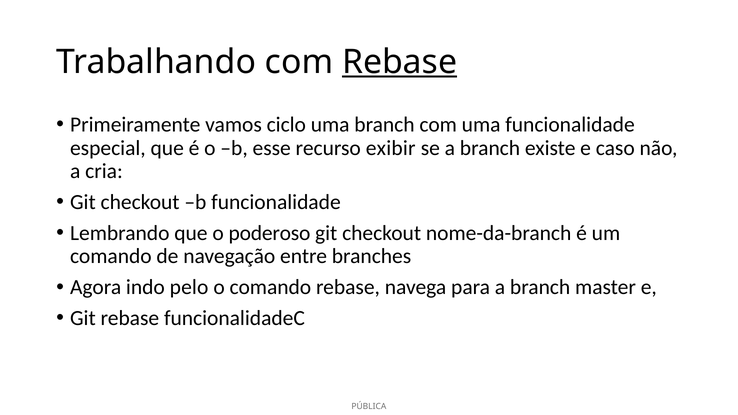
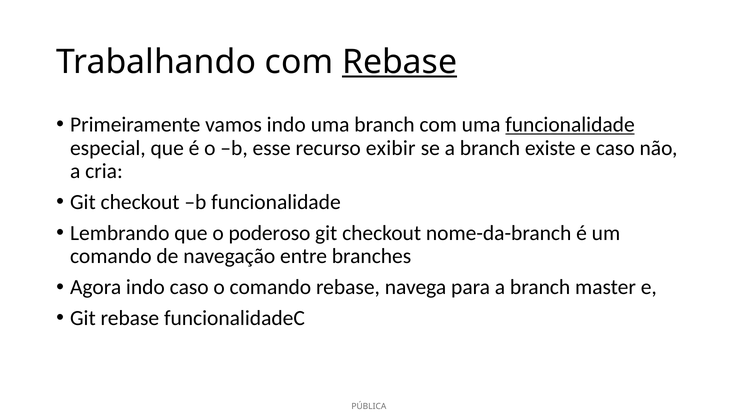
vamos ciclo: ciclo -> indo
funcionalidade at (570, 125) underline: none -> present
indo pelo: pelo -> caso
